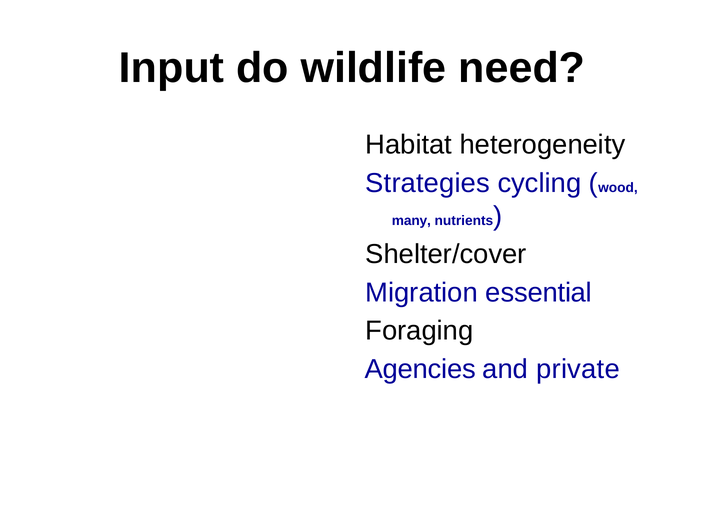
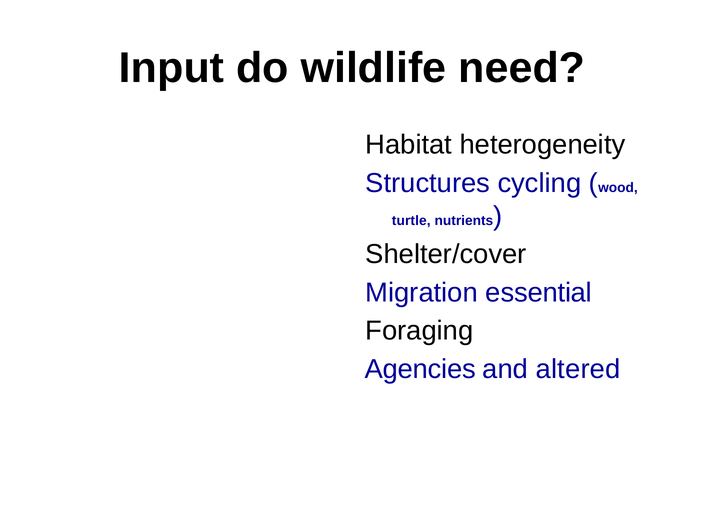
Strategies: Strategies -> Structures
many: many -> turtle
private: private -> altered
